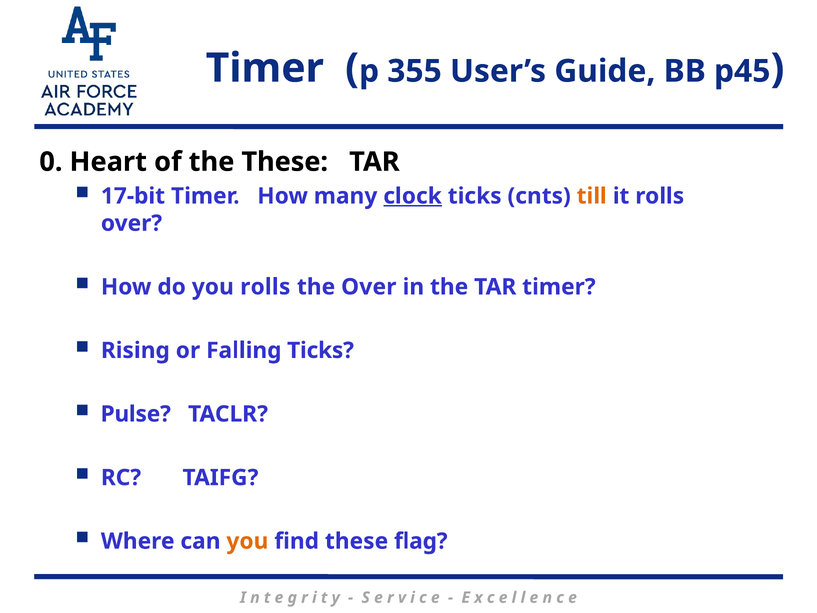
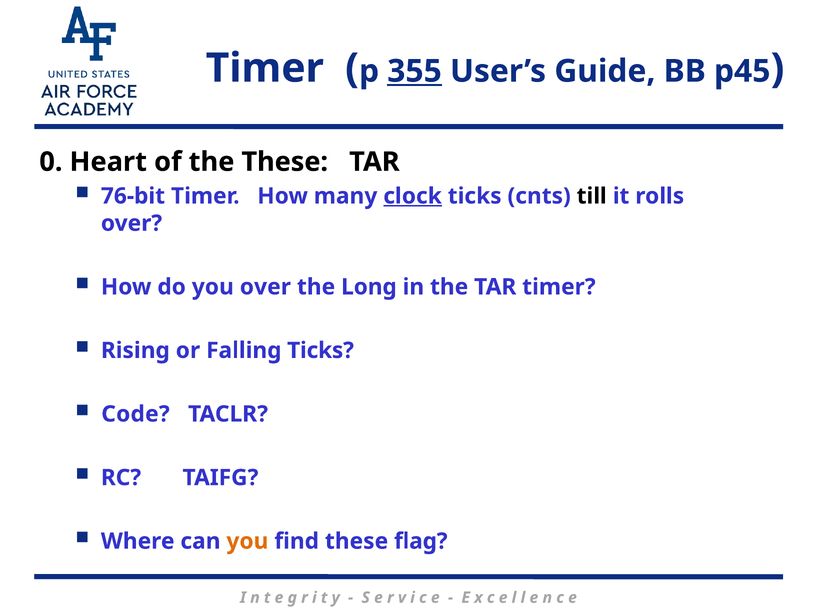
355 underline: none -> present
17-bit: 17-bit -> 76-bit
till colour: orange -> black
you rolls: rolls -> over
the Over: Over -> Long
Pulse: Pulse -> Code
